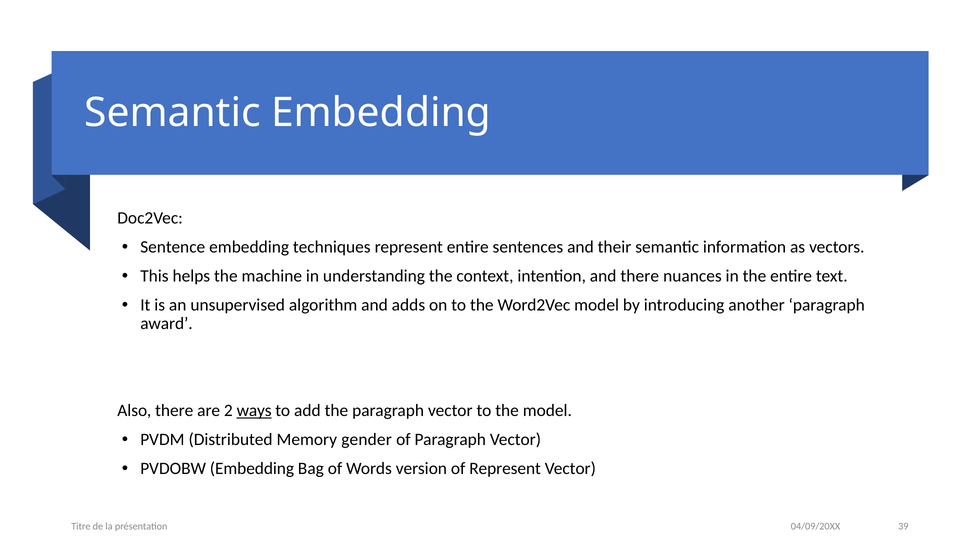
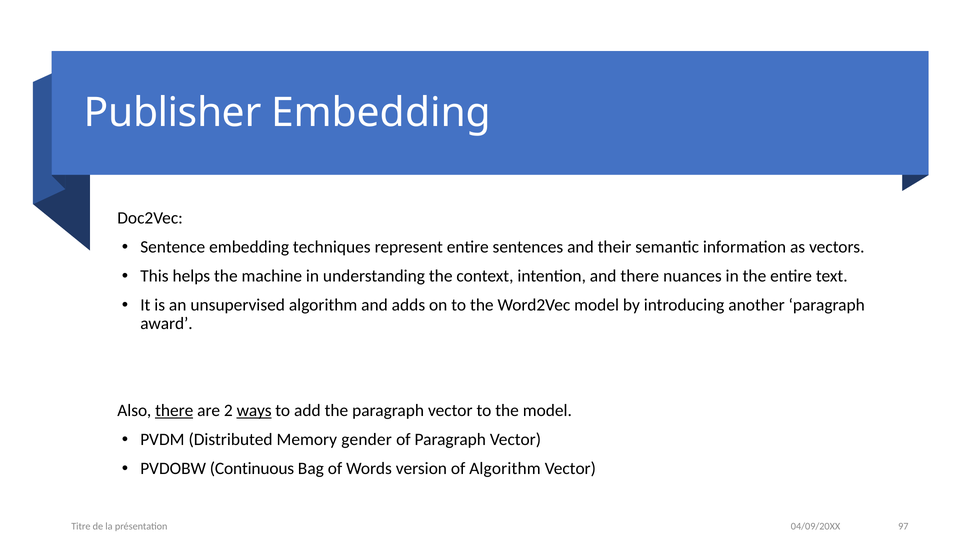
Semantic at (173, 113): Semantic -> Publisher
there at (174, 411) underline: none -> present
PVDOBW Embedding: Embedding -> Continuous
of Represent: Represent -> Algorithm
39: 39 -> 97
